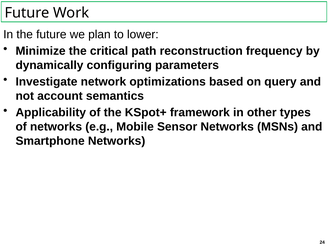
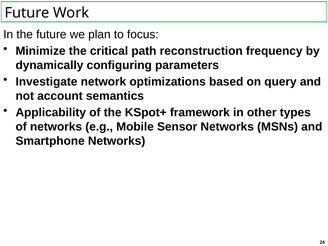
lower: lower -> focus
